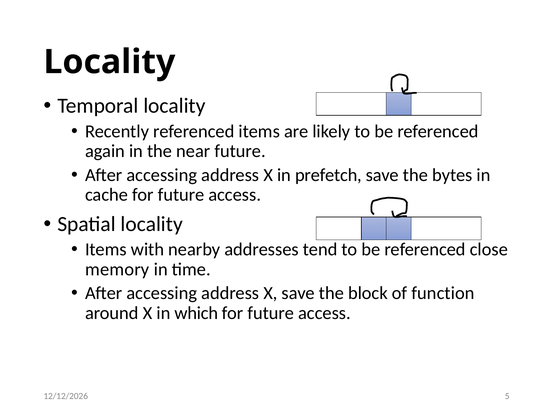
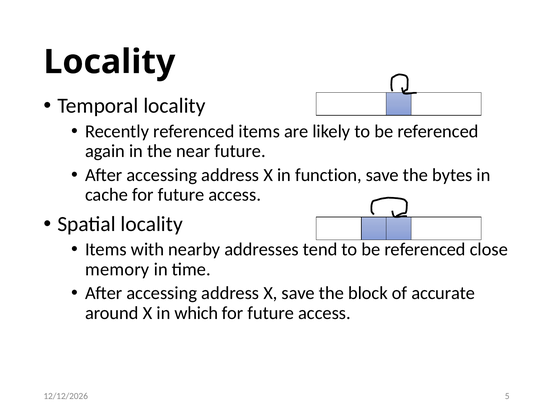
prefetch: prefetch -> function
function: function -> accurate
